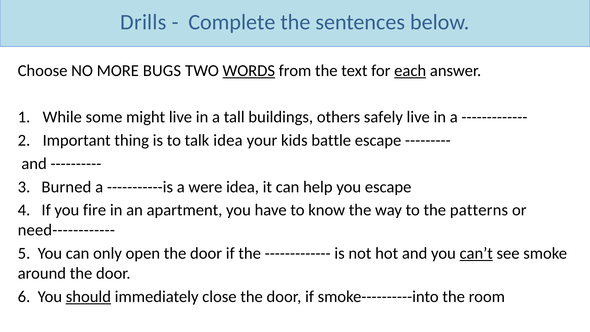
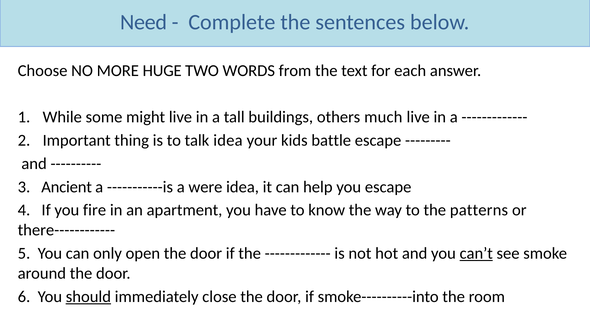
Drills: Drills -> Need
BUGS: BUGS -> HUGE
WORDS underline: present -> none
each underline: present -> none
safely: safely -> much
Burned: Burned -> Ancient
need------------: need------------ -> there------------
